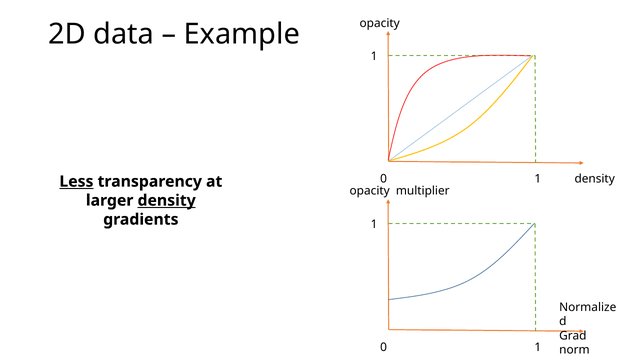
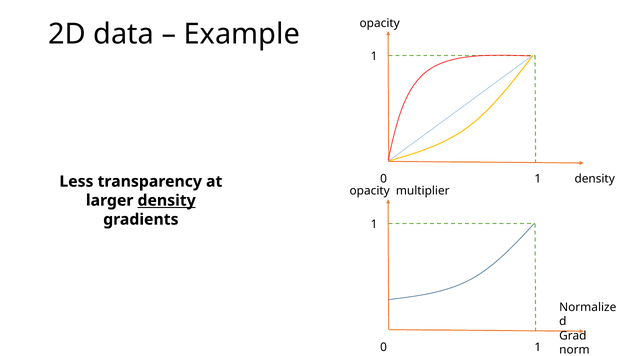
Less underline: present -> none
